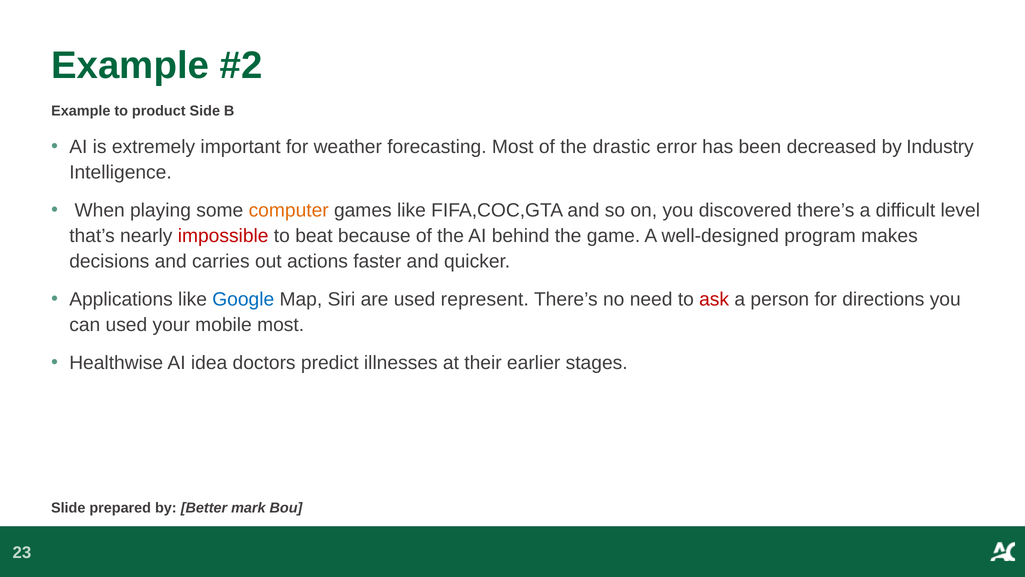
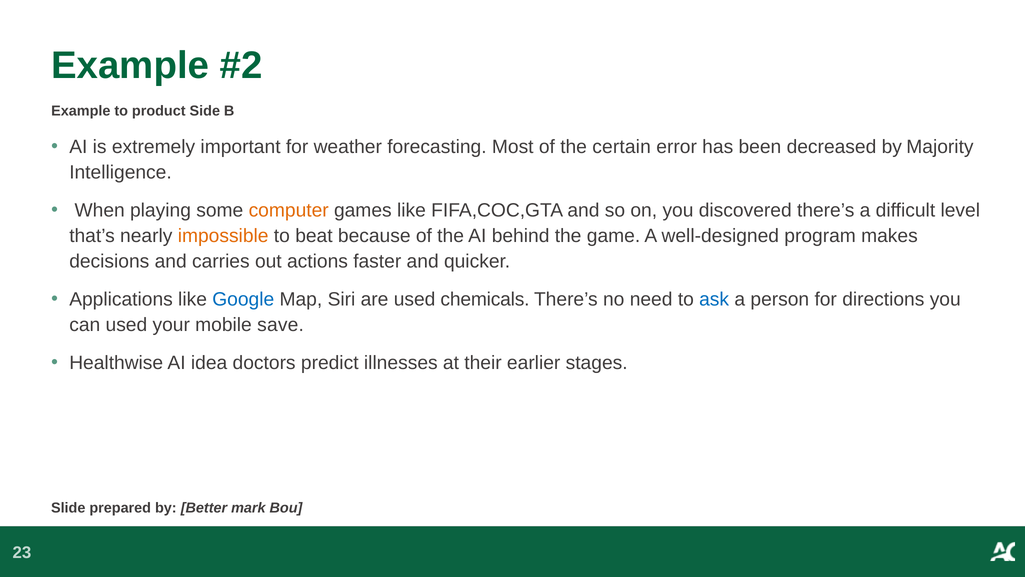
drastic: drastic -> certain
Industry: Industry -> Majority
impossible colour: red -> orange
represent: represent -> chemicals
ask colour: red -> blue
mobile most: most -> save
